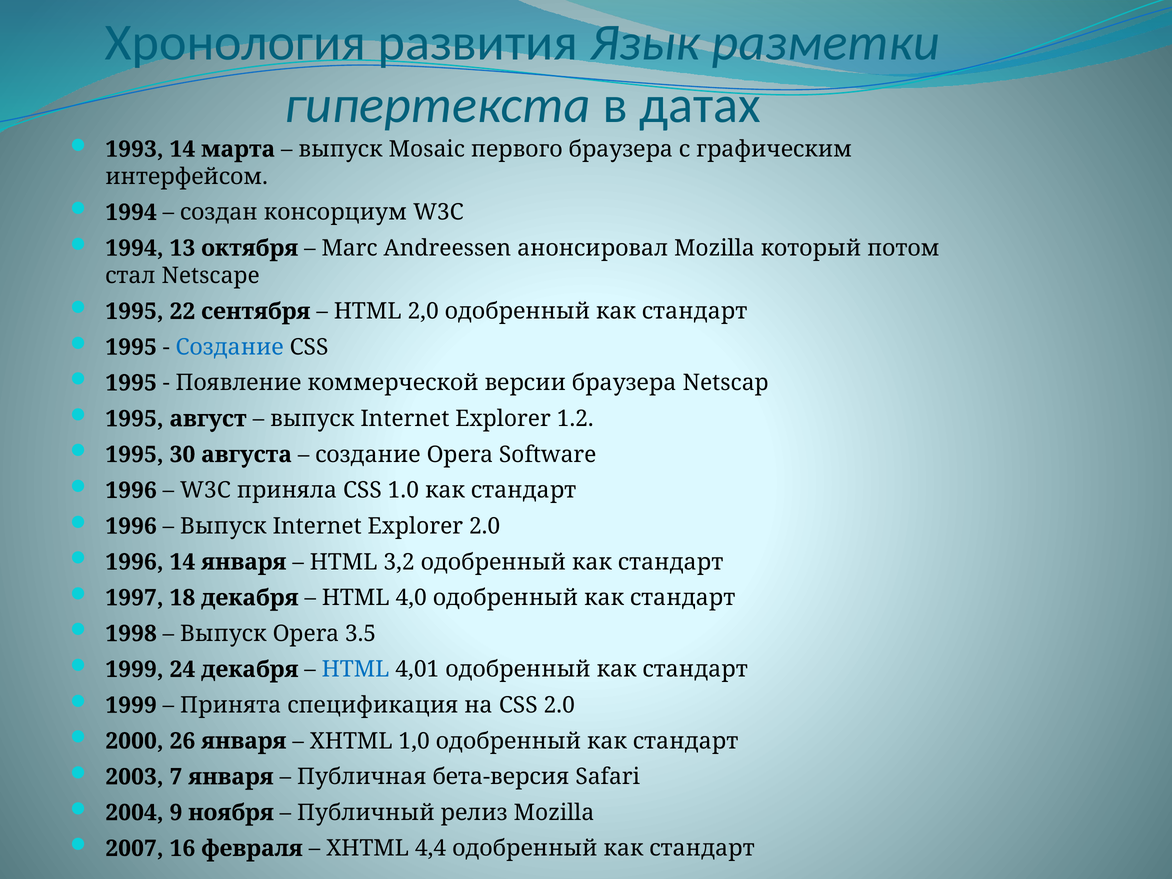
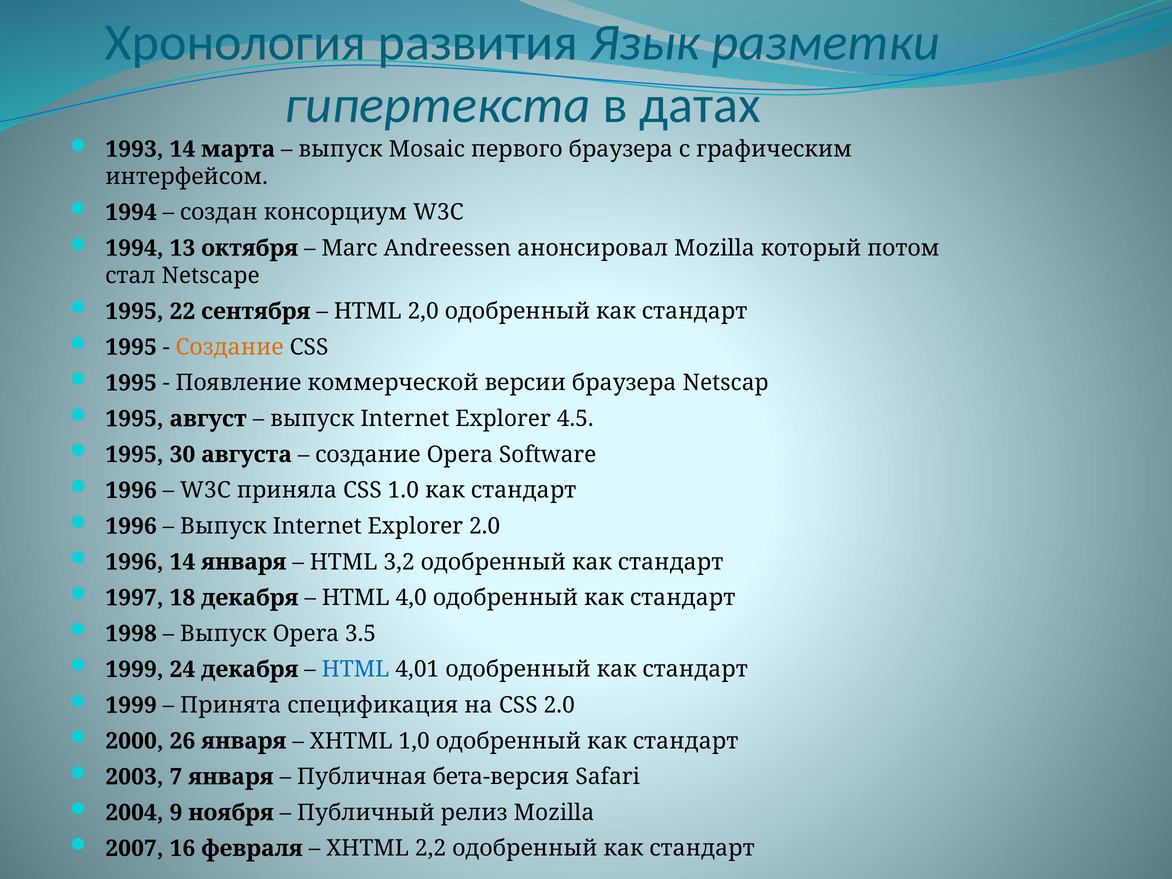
Создание at (230, 347) colour: blue -> orange
1.2: 1.2 -> 4.5
4,4: 4,4 -> 2,2
